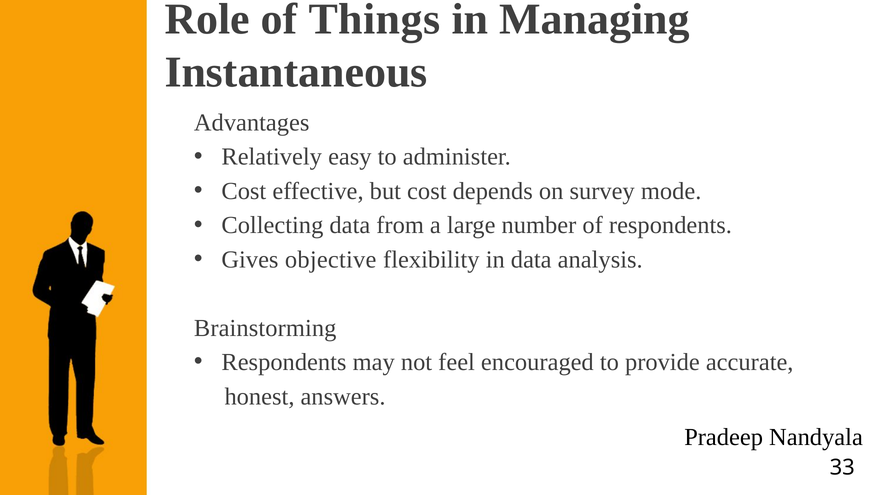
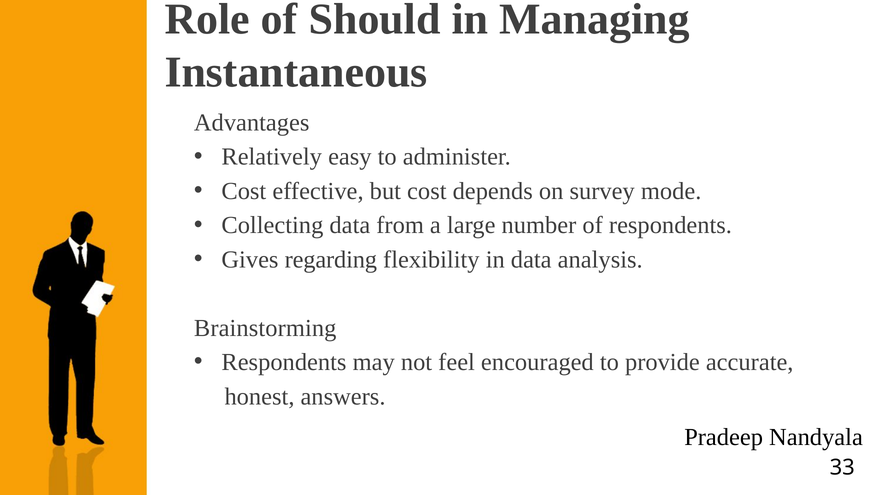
Things: Things -> Should
objective: objective -> regarding
